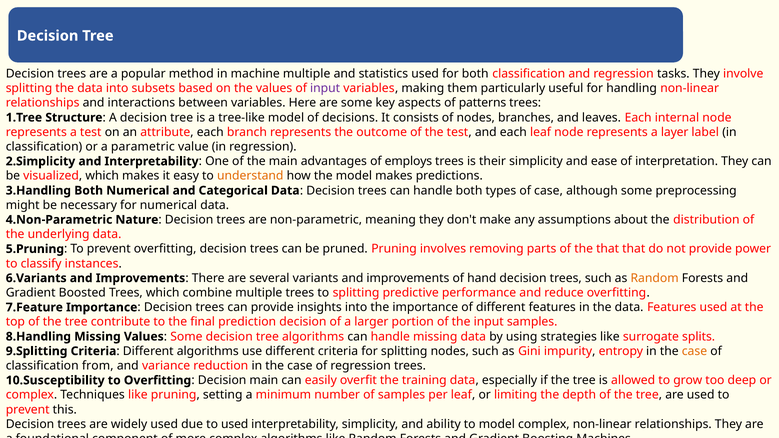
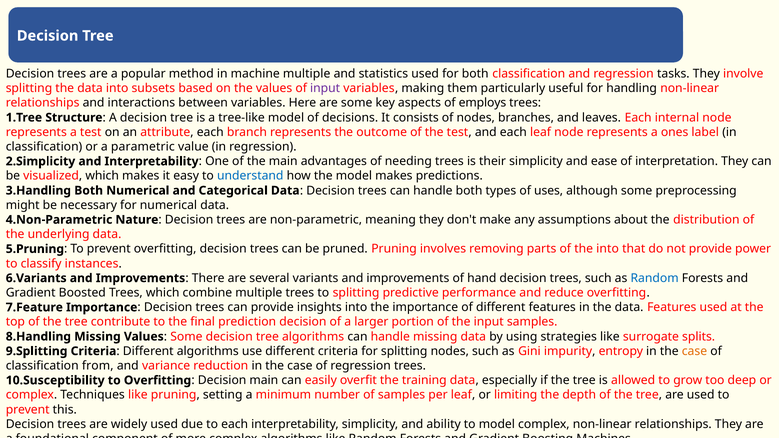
patterns: patterns -> employs
layer: layer -> ones
employs: employs -> needing
understand colour: orange -> blue
of case: case -> uses
the that: that -> into
Random at (655, 278) colour: orange -> blue
to used: used -> each
